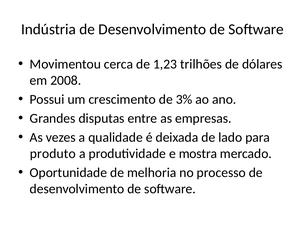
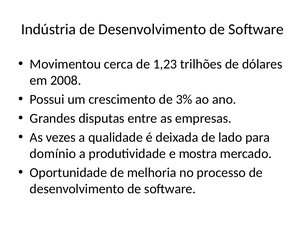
produto: produto -> domínio
